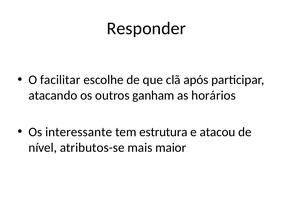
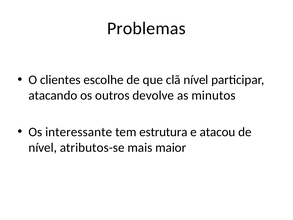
Responder: Responder -> Problemas
facilitar: facilitar -> clientes
clã após: após -> nível
ganham: ganham -> devolve
horários: horários -> minutos
